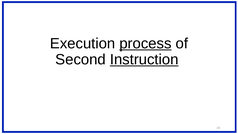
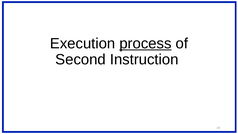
Instruction underline: present -> none
